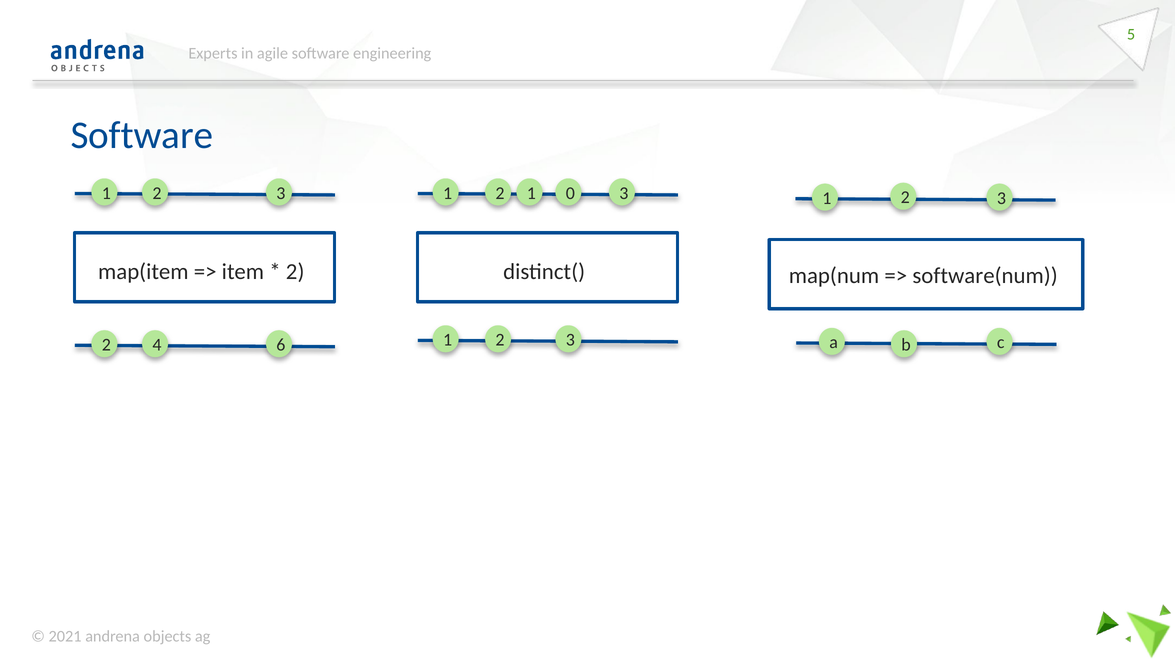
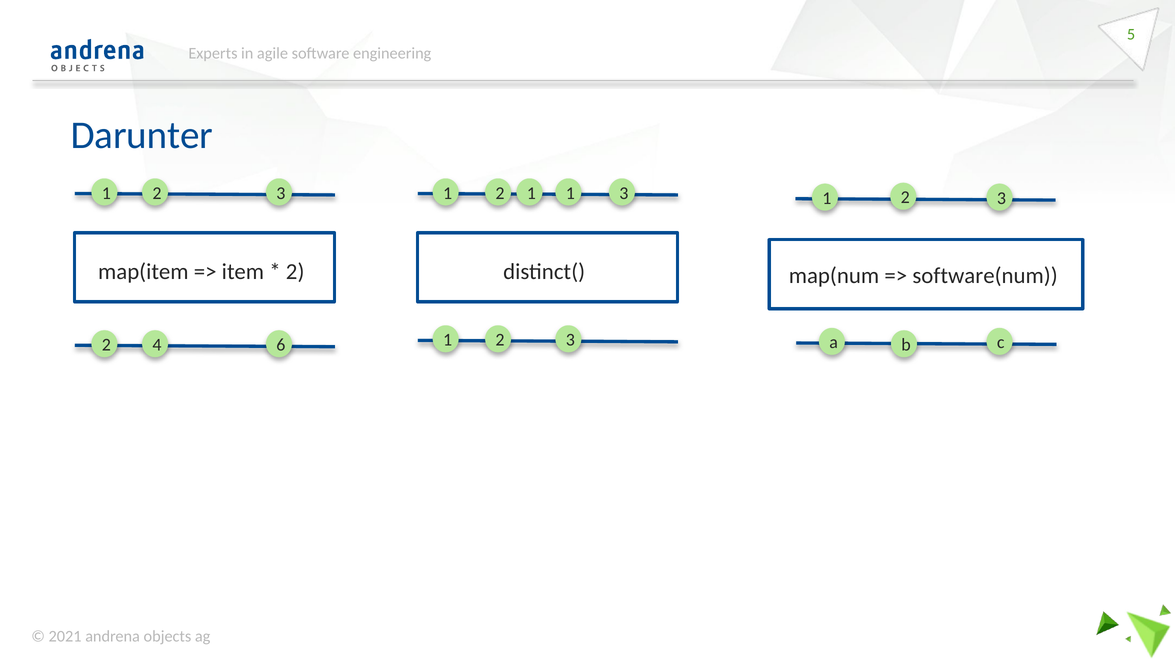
Software at (142, 135): Software -> Darunter
0 at (570, 193): 0 -> 1
